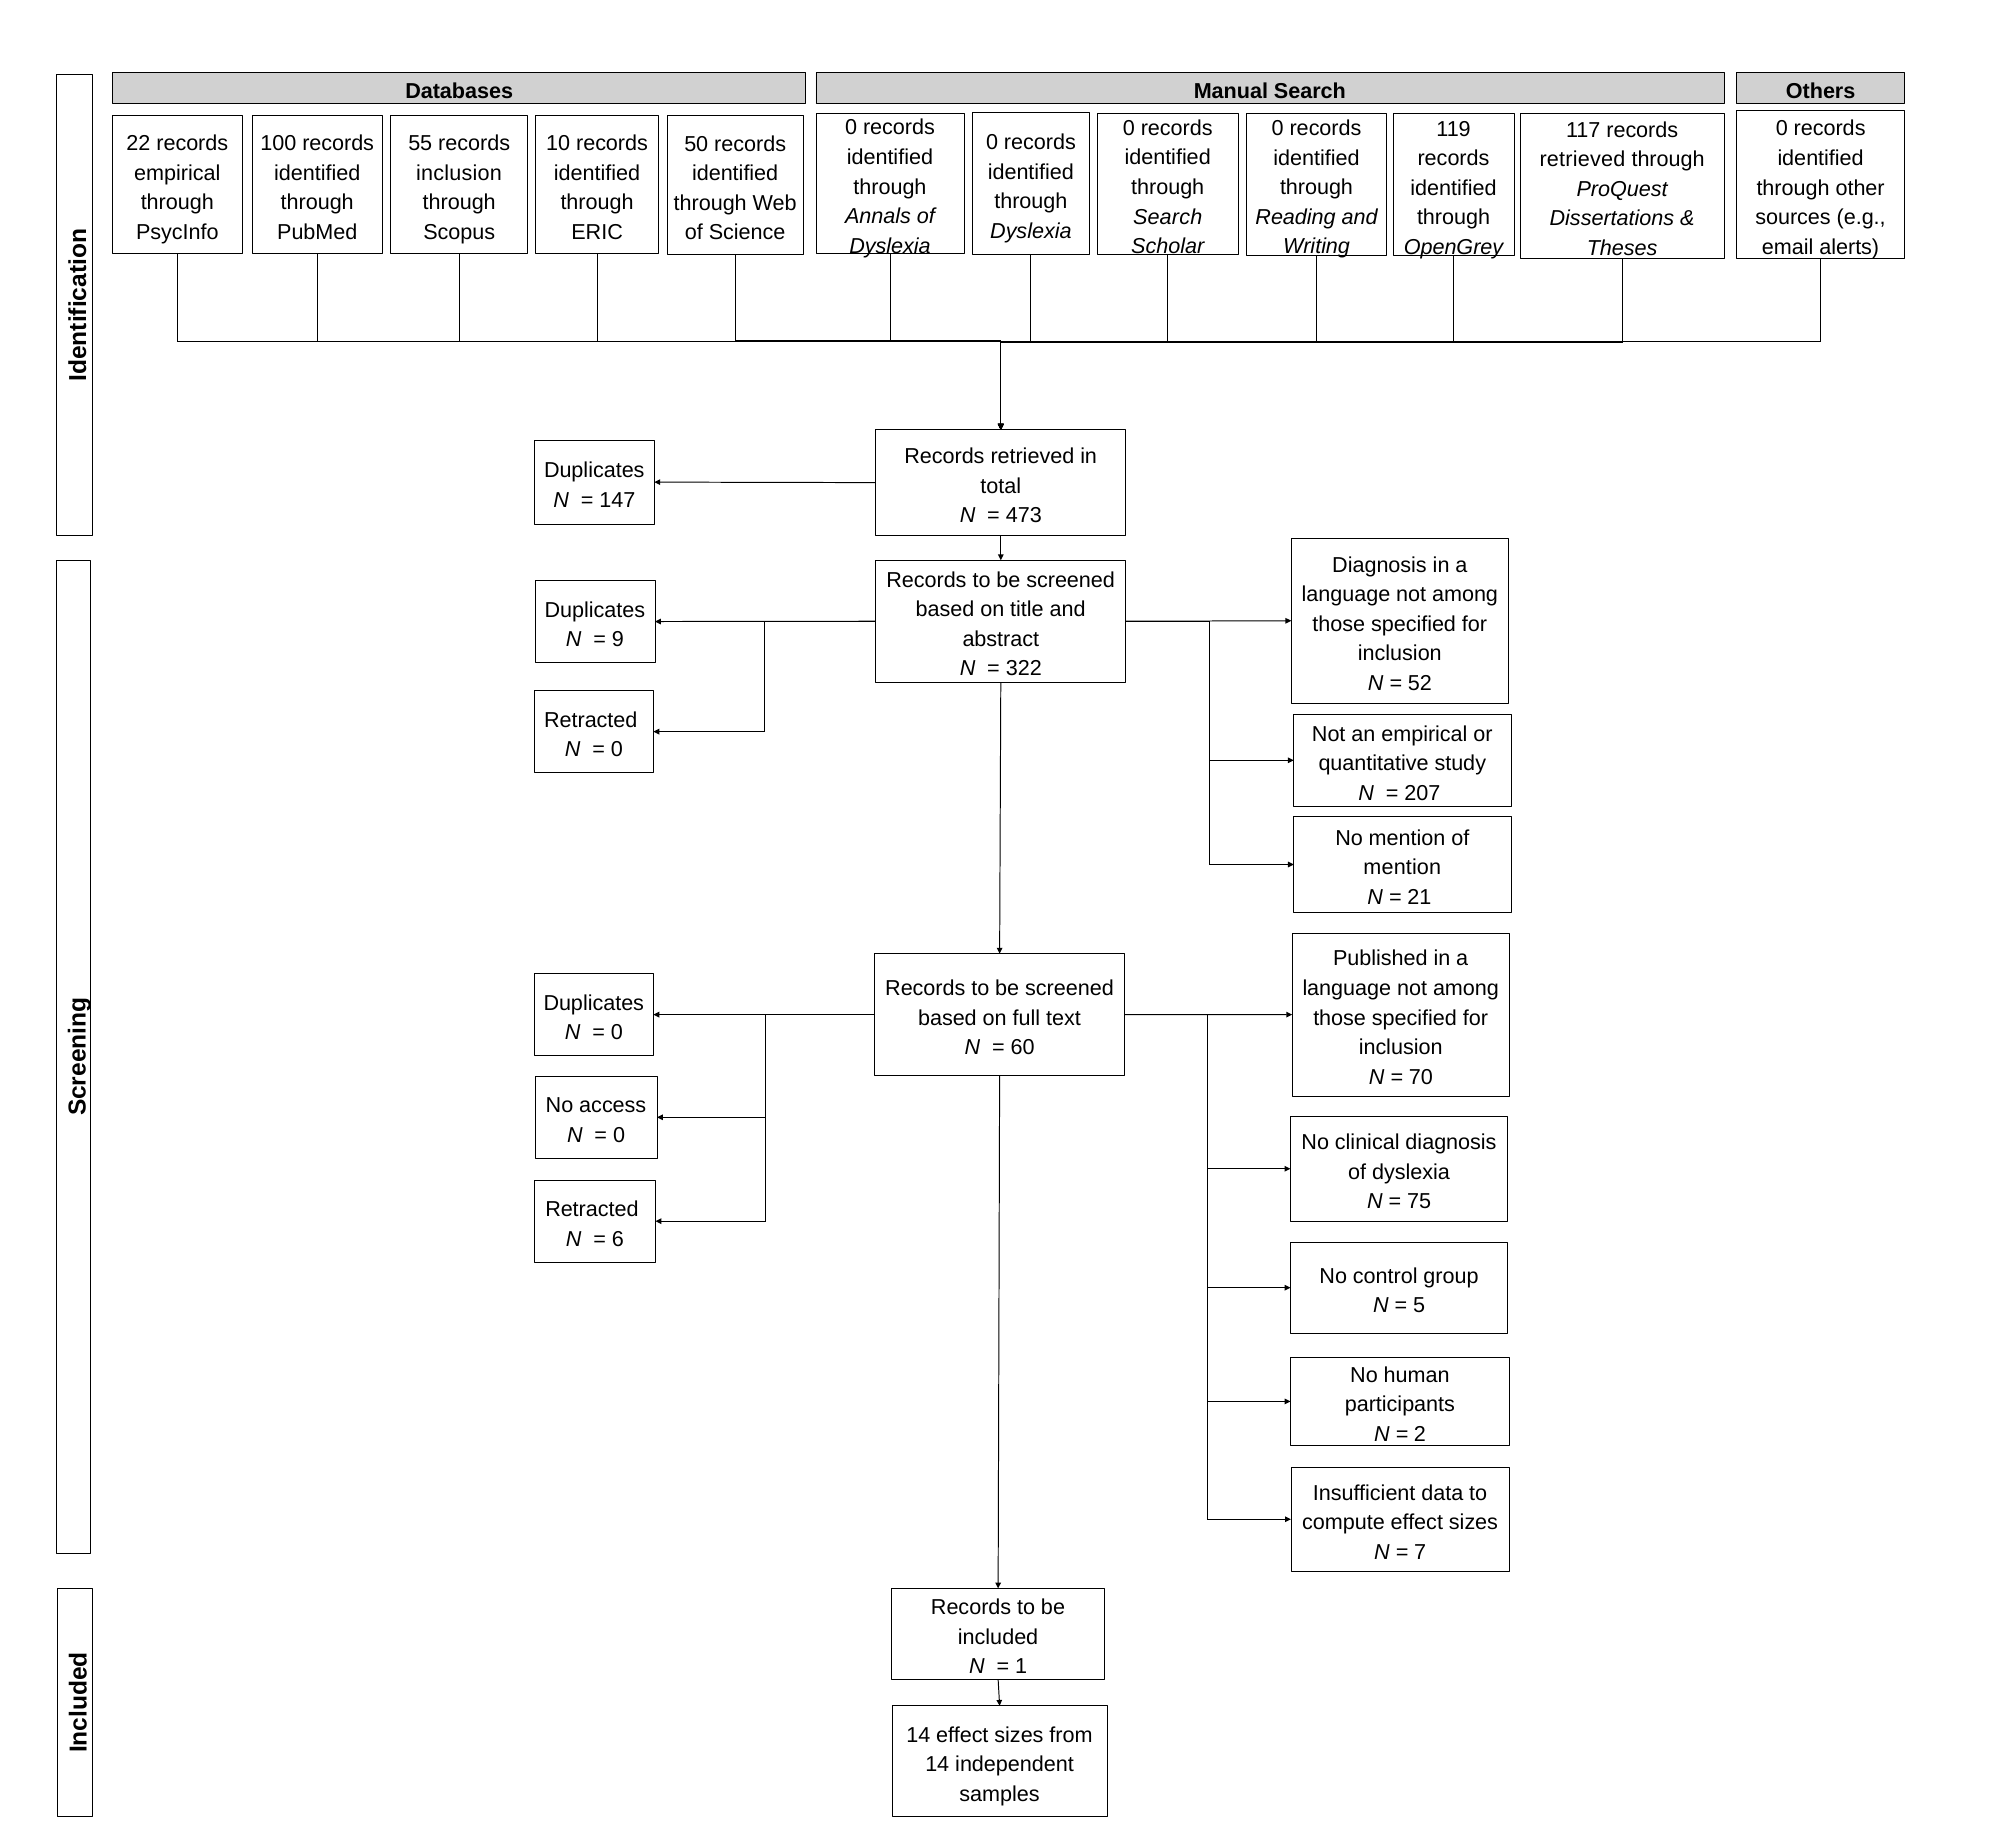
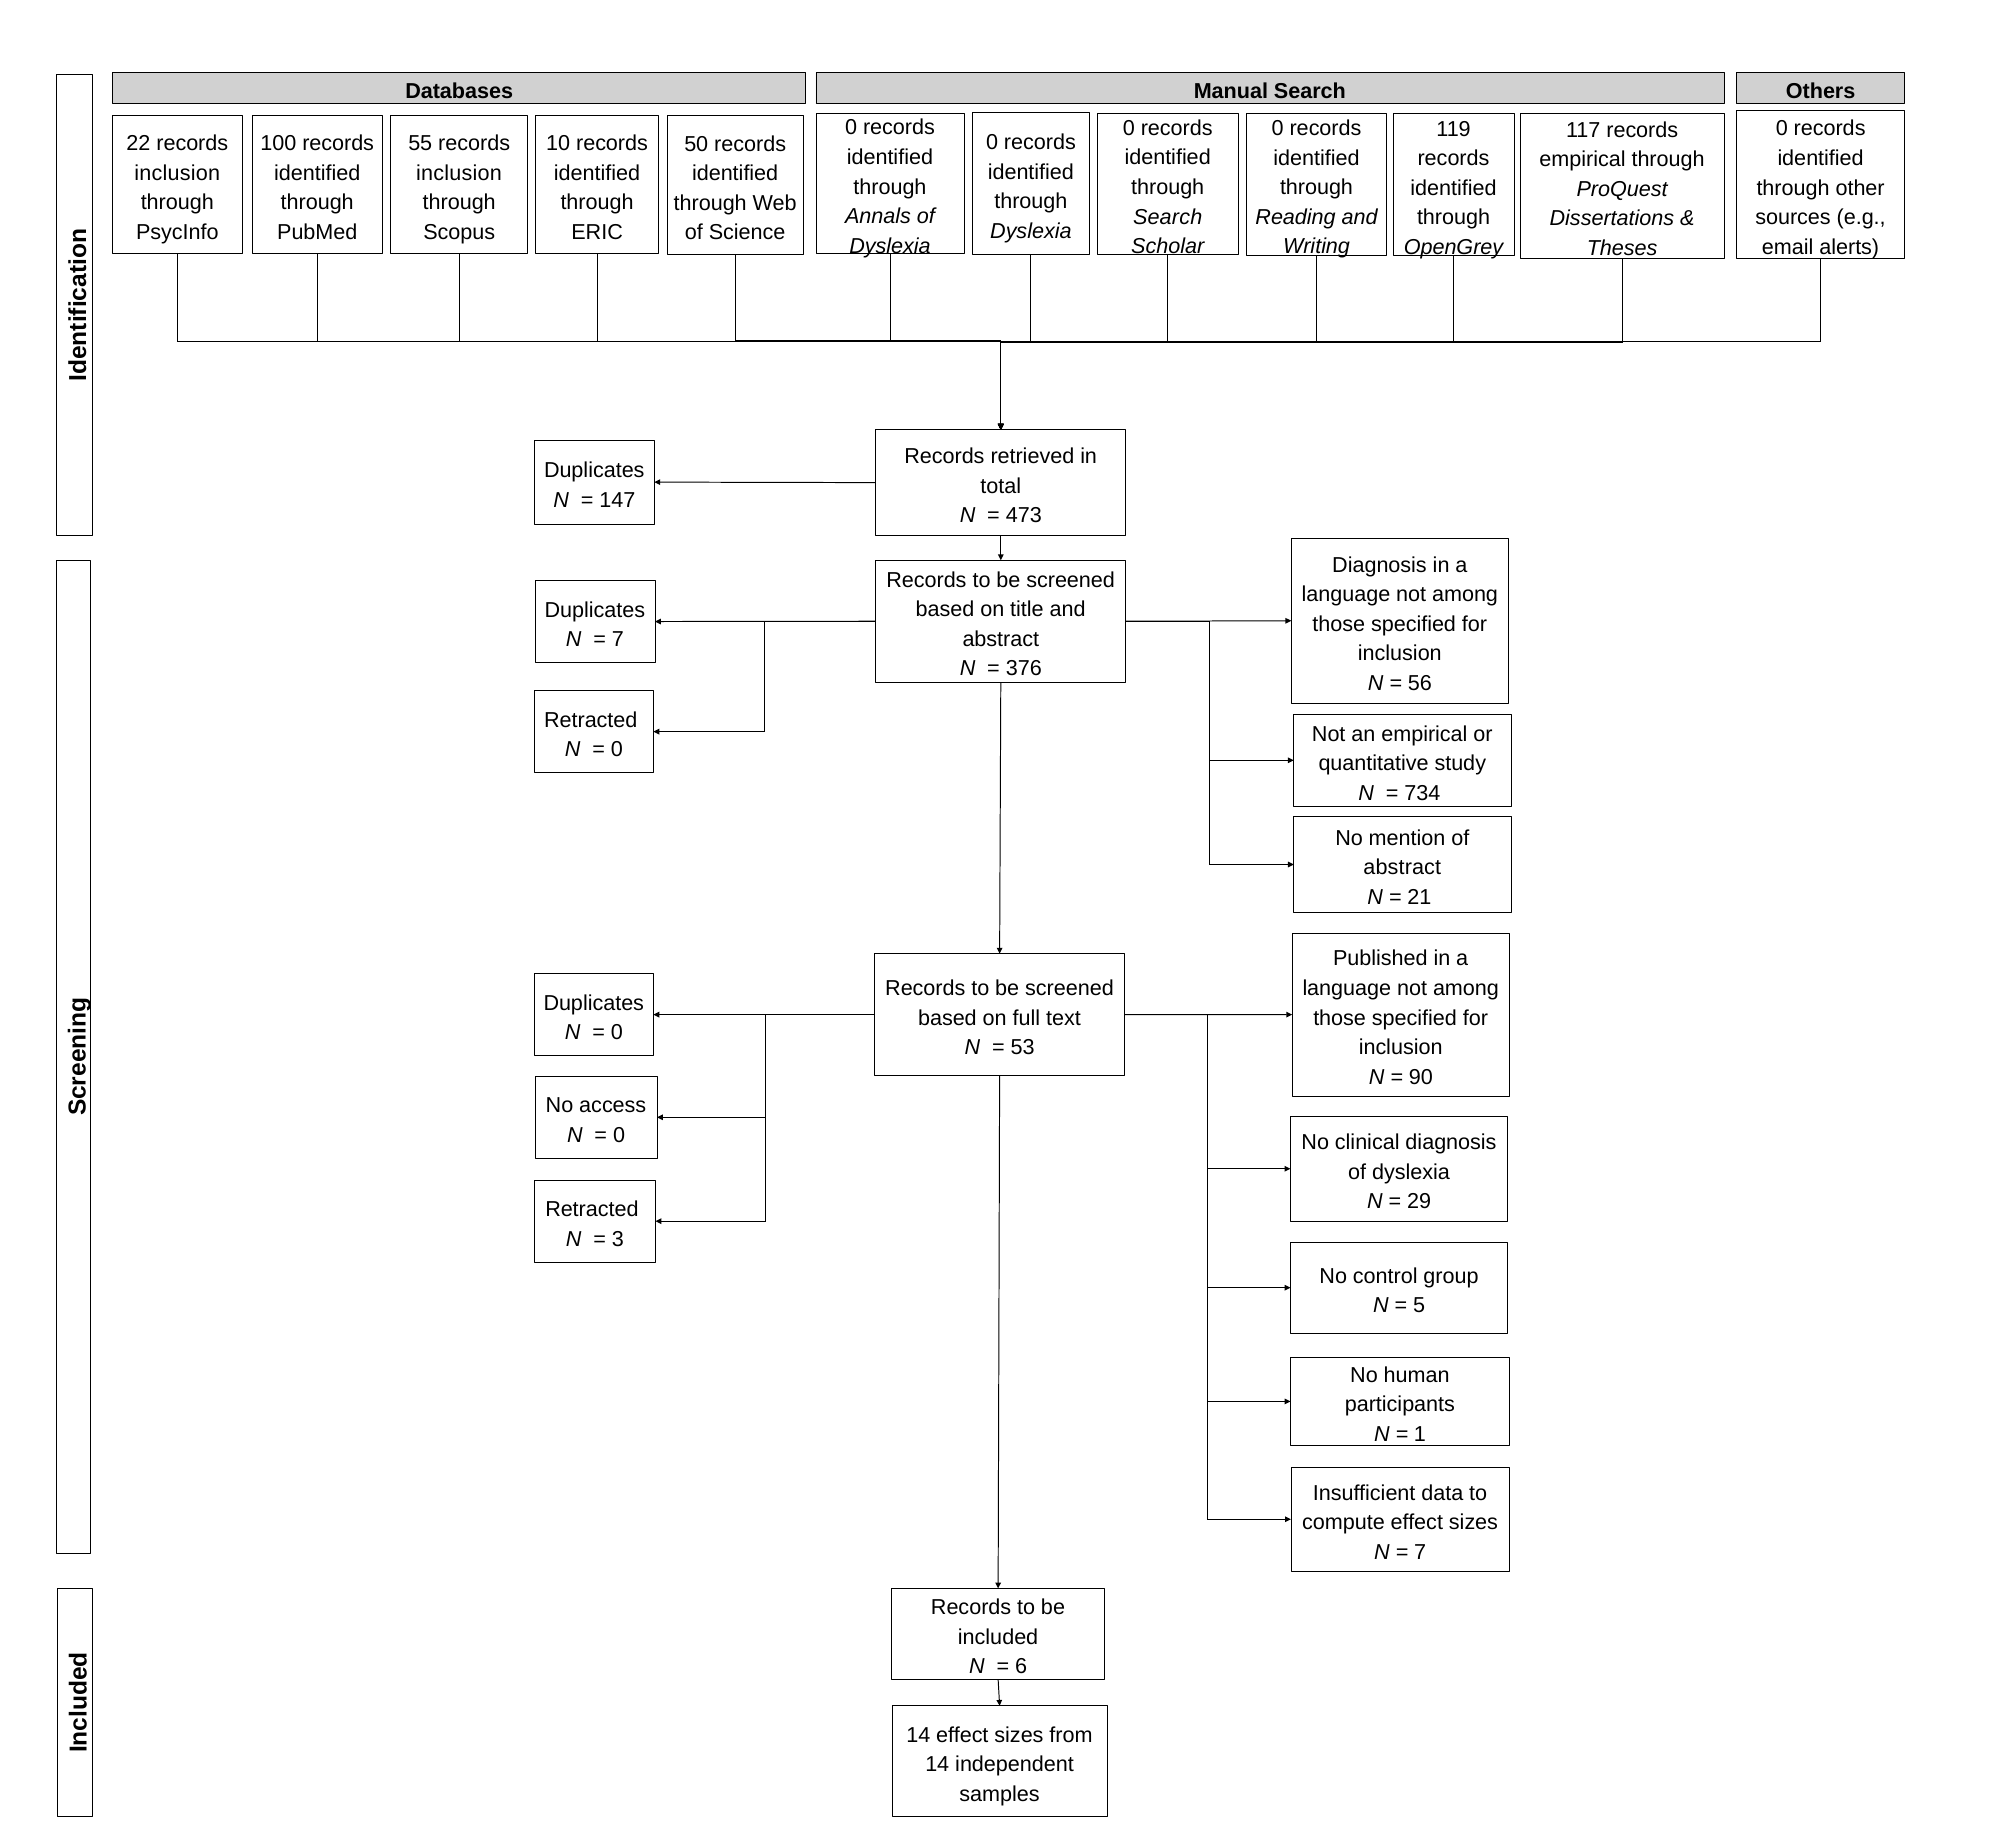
retrieved at (1582, 160): retrieved -> empirical
empirical at (177, 173): empirical -> inclusion
9 at (618, 640): 9 -> 7
322: 322 -> 376
52: 52 -> 56
207: 207 -> 734
mention at (1402, 868): mention -> abstract
60: 60 -> 53
70: 70 -> 90
75: 75 -> 29
6: 6 -> 3
2: 2 -> 1
1: 1 -> 6
